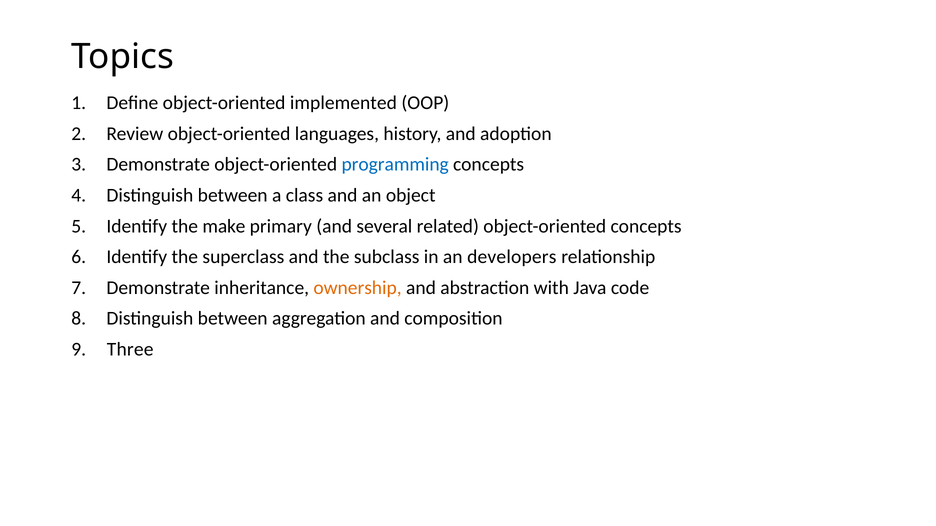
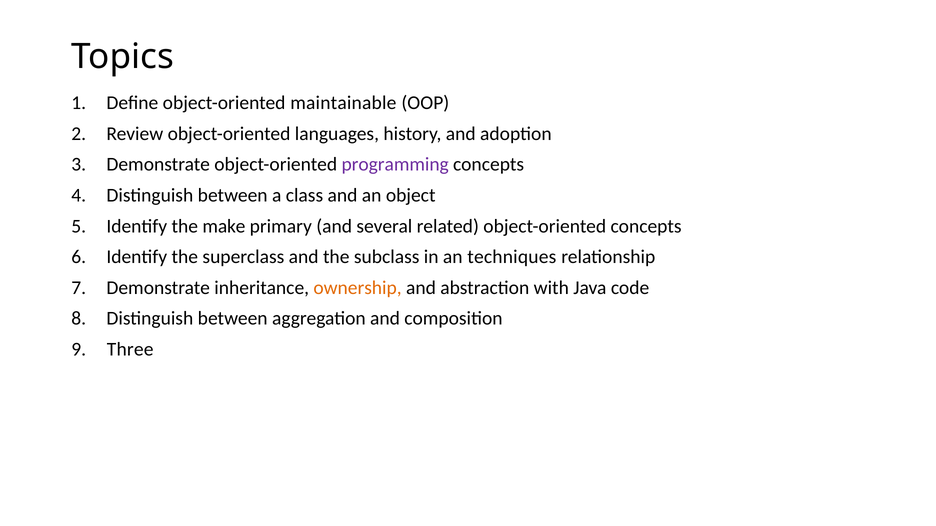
implemented: implemented -> maintainable
programming colour: blue -> purple
developers: developers -> techniques
